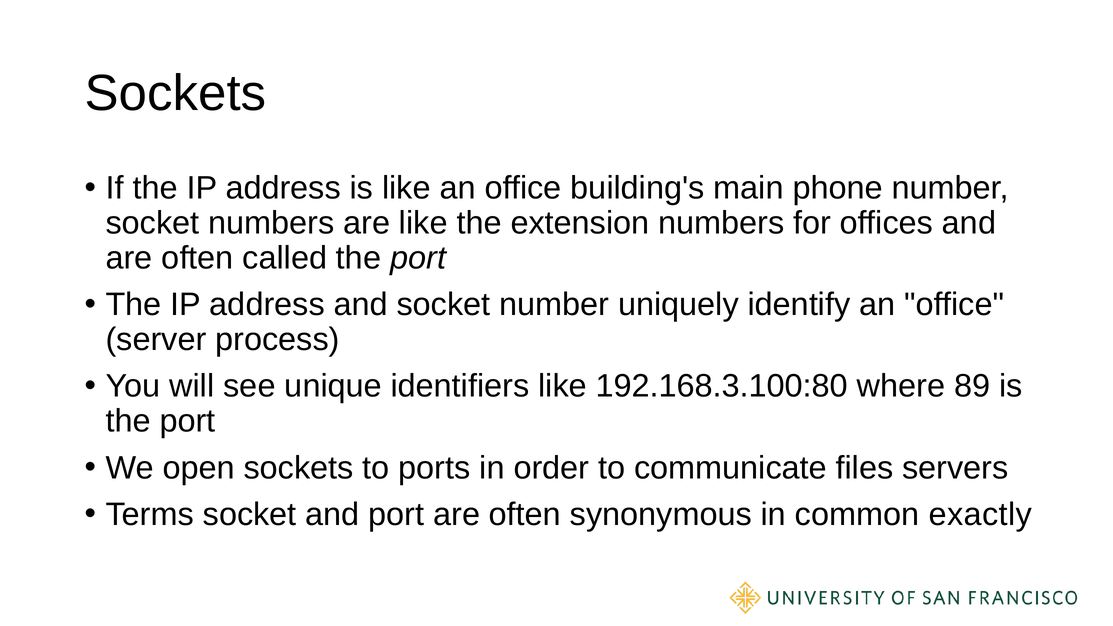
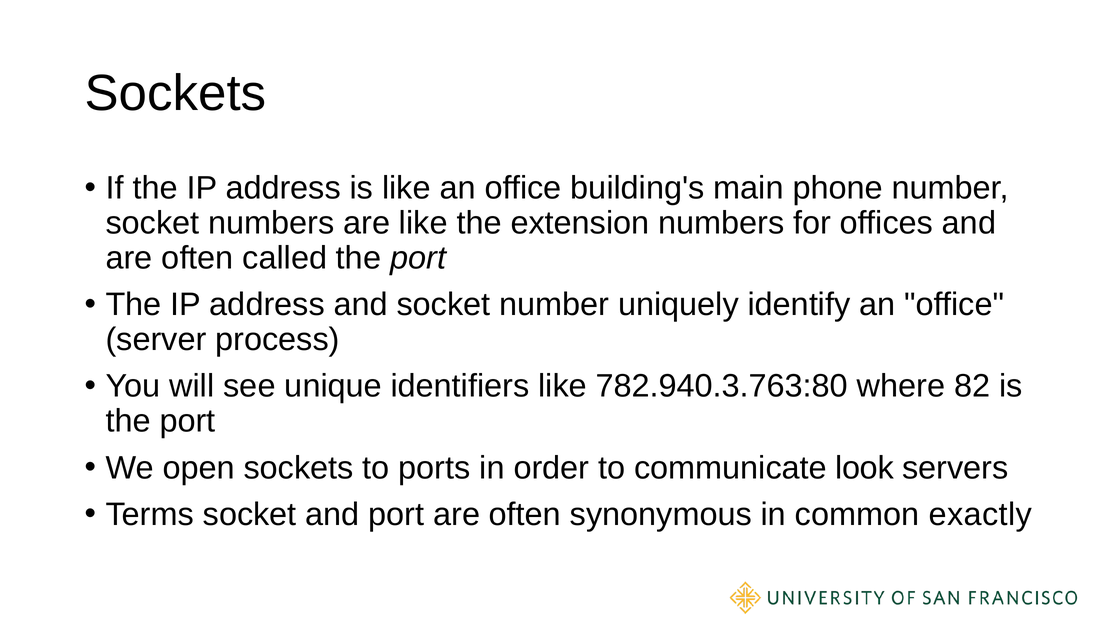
192.168.3.100:80: 192.168.3.100:80 -> 782.940.3.763:80
89: 89 -> 82
files: files -> look
